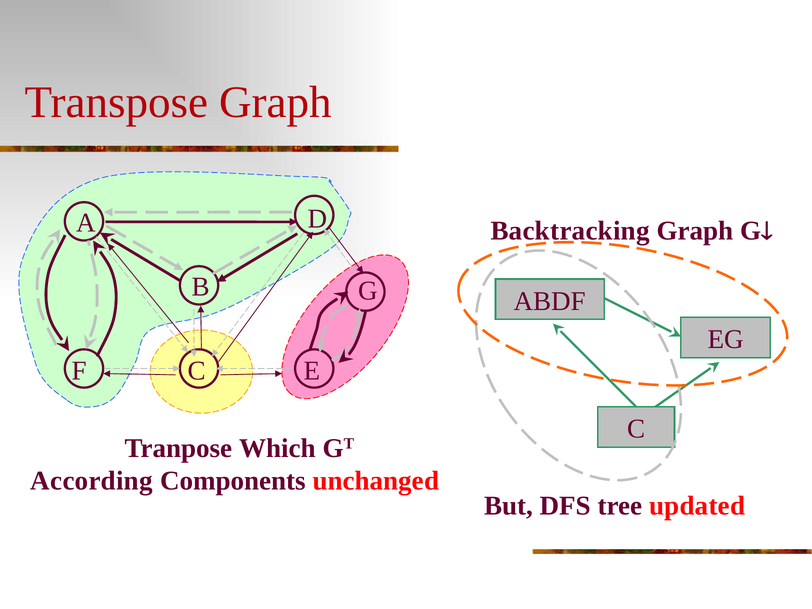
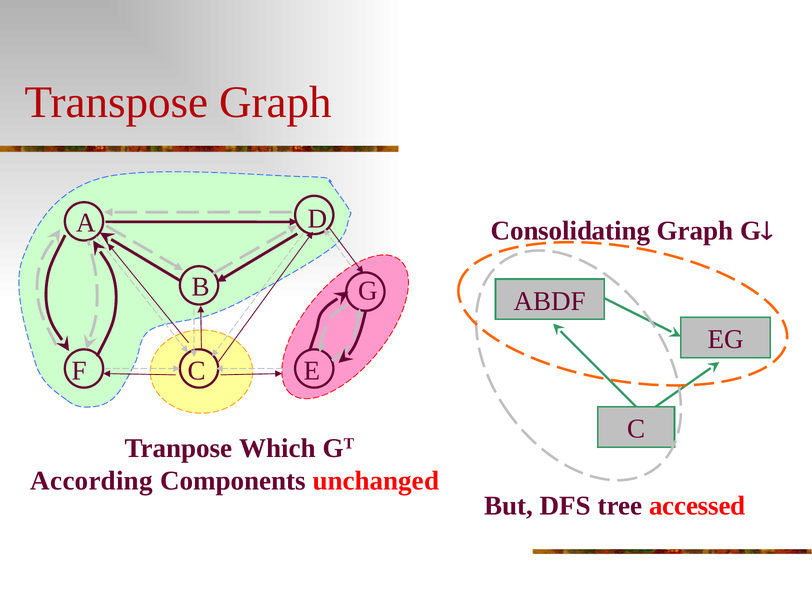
Backtracking: Backtracking -> Consolidating
updated: updated -> accessed
